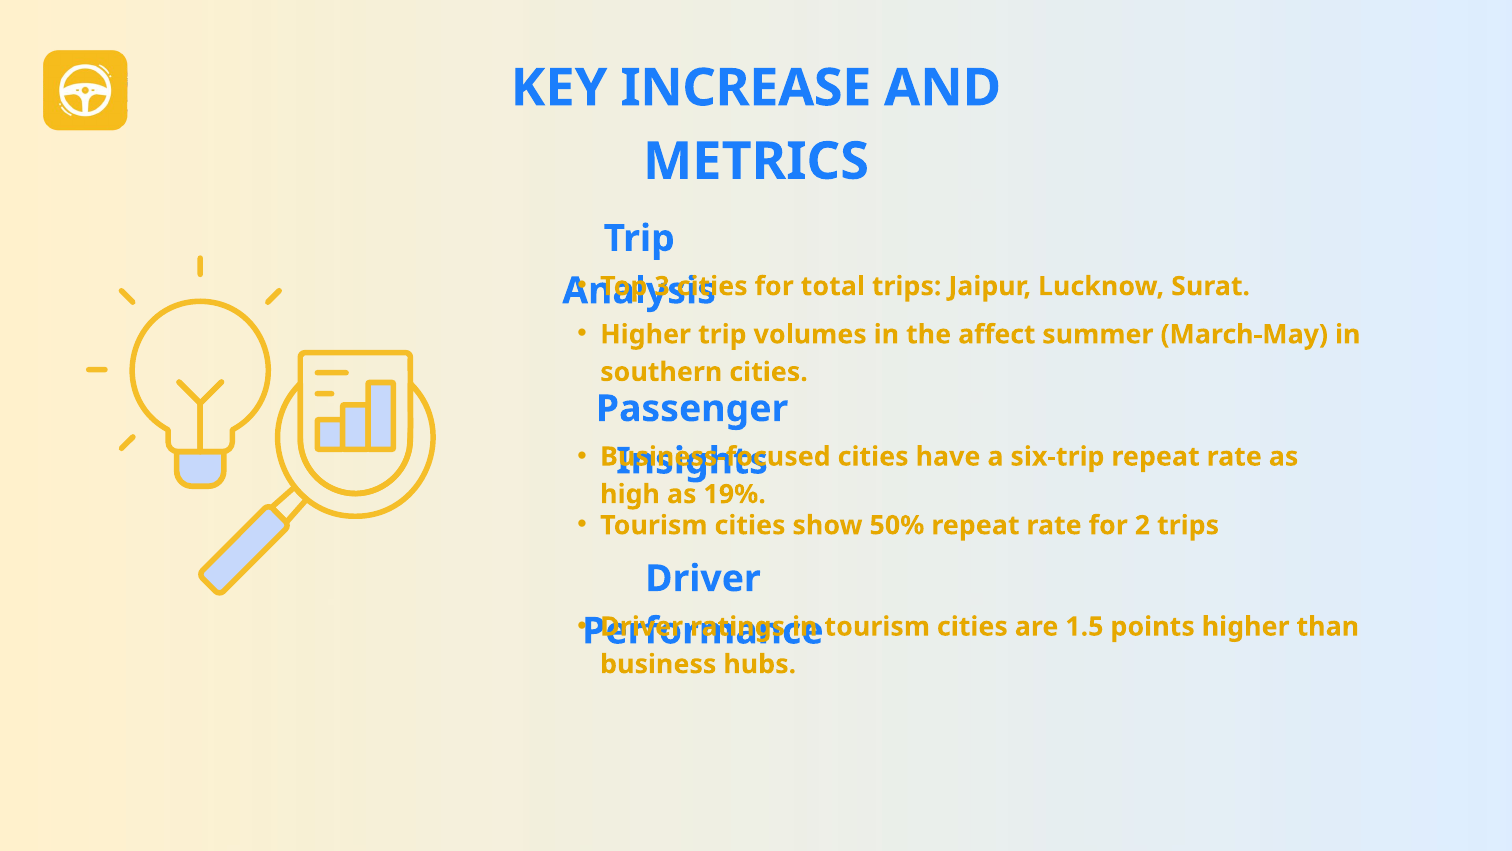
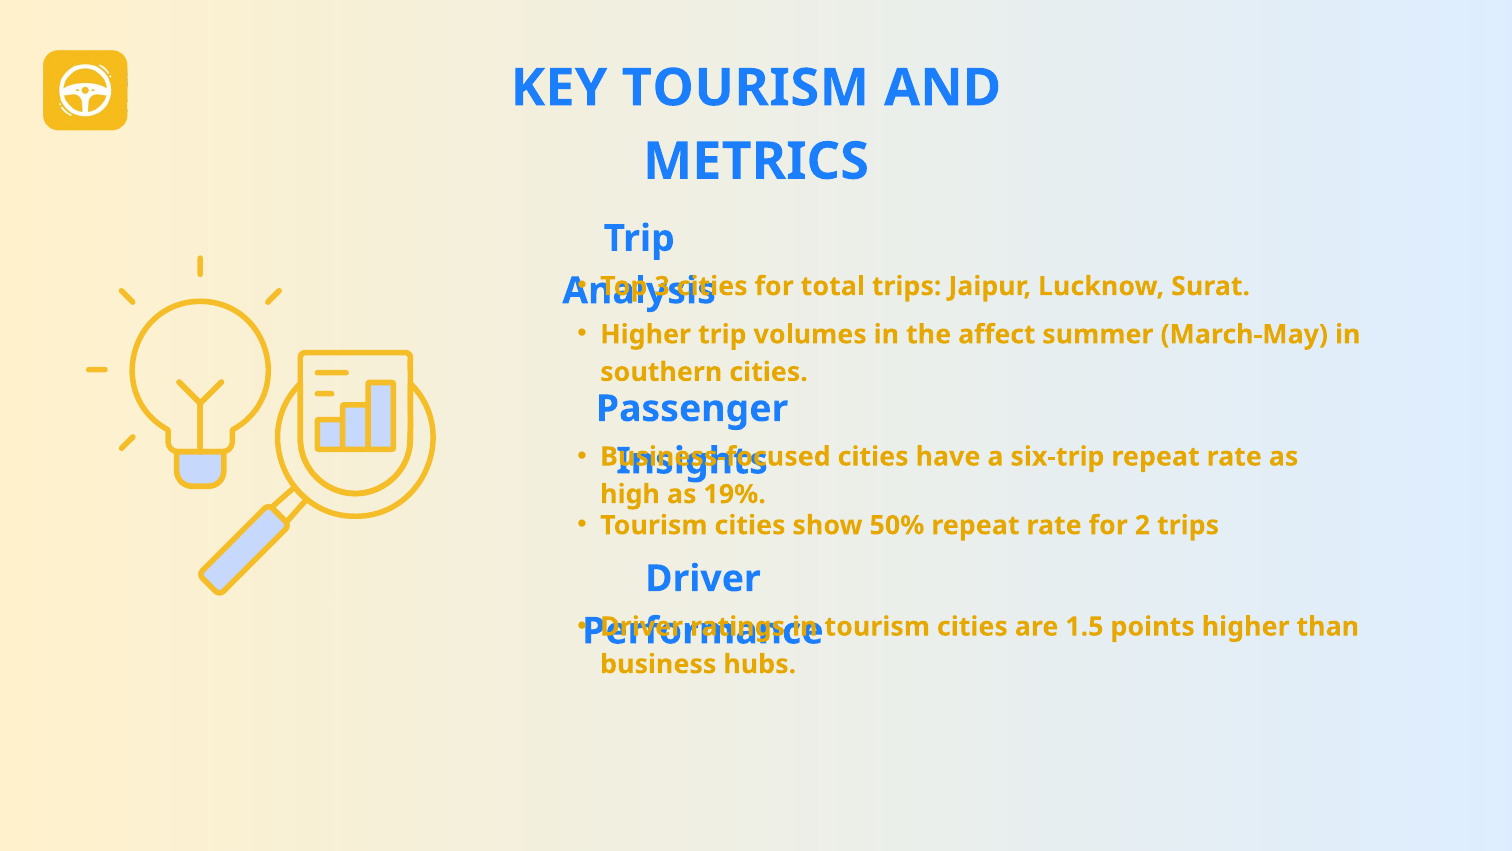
KEY INCREASE: INCREASE -> TOURISM
